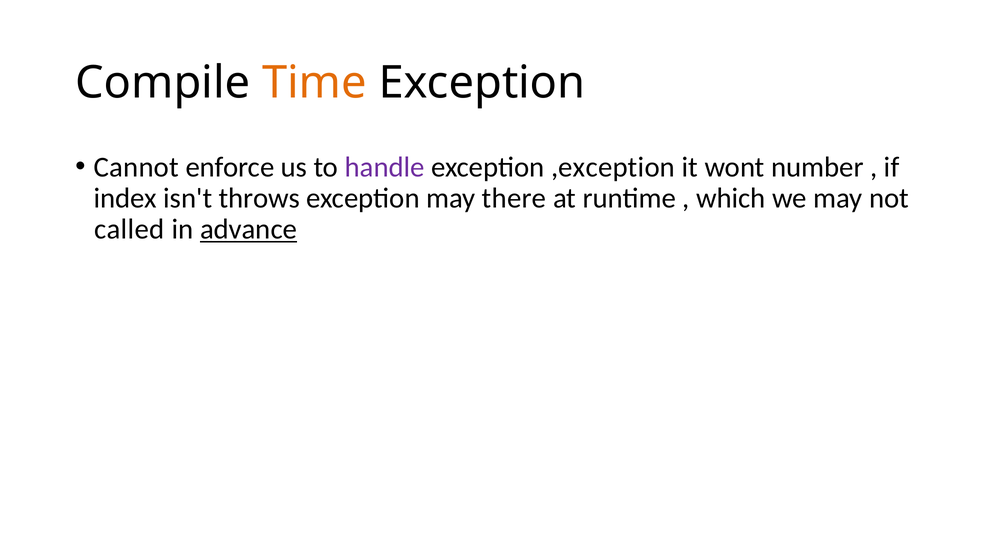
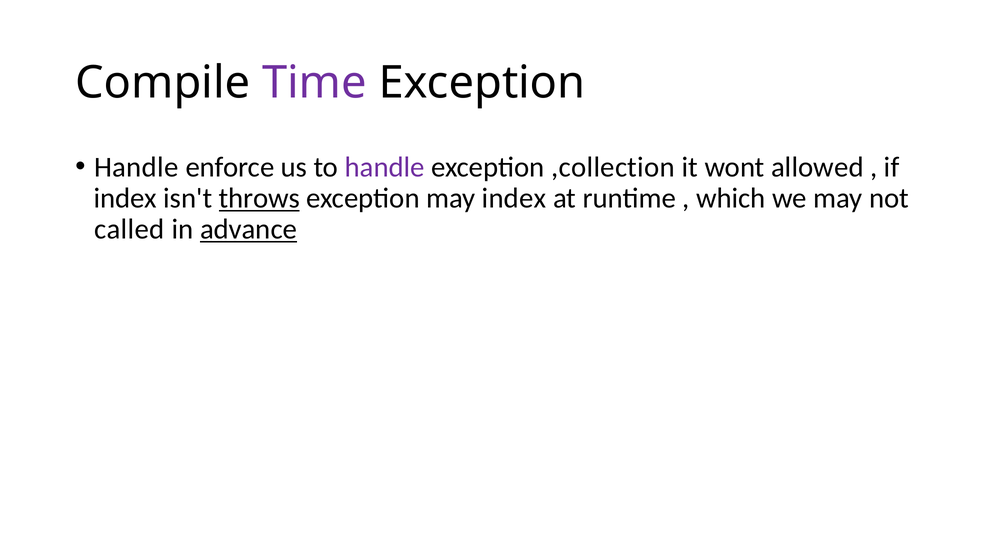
Time colour: orange -> purple
Cannot at (136, 167): Cannot -> Handle
,exception: ,exception -> ,collection
number: number -> allowed
throws underline: none -> present
may there: there -> index
